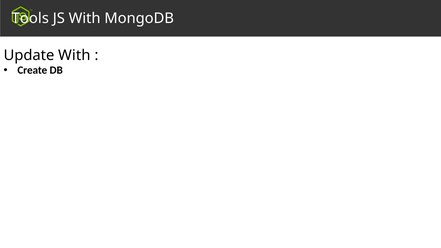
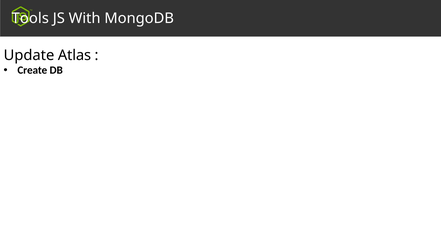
Update With: With -> Atlas
